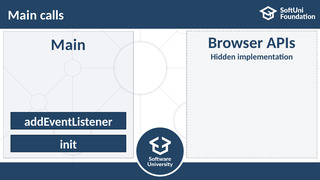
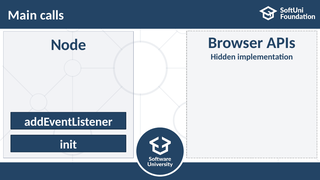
Main at (68, 45): Main -> Node
